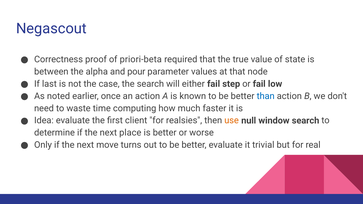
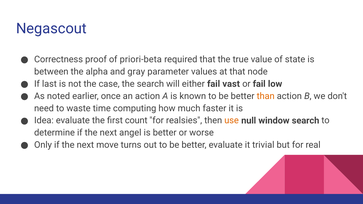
pour: pour -> gray
step: step -> vast
than colour: blue -> orange
client: client -> count
place: place -> angel
